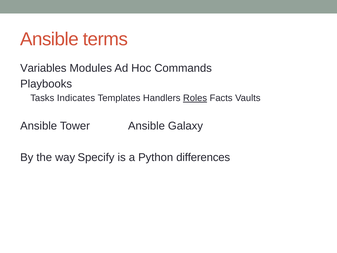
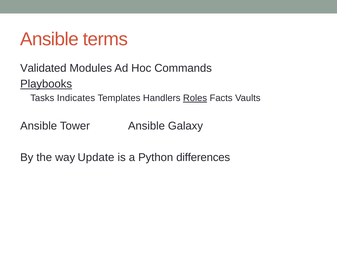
Variables: Variables -> Validated
Playbooks underline: none -> present
Specify: Specify -> Update
